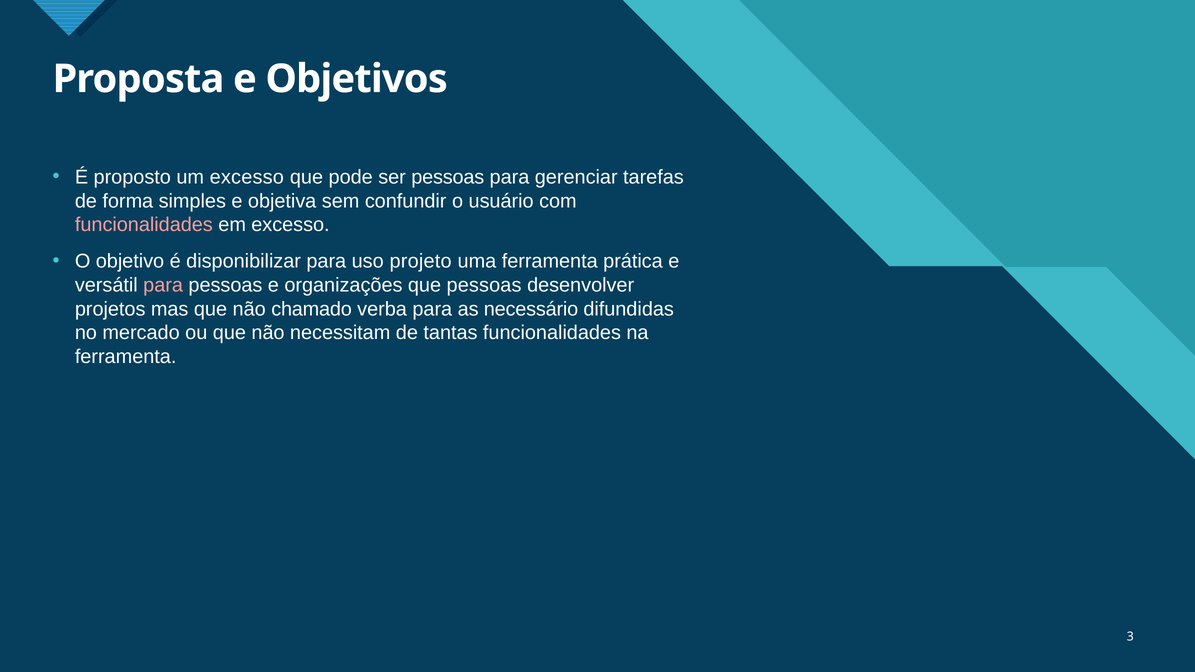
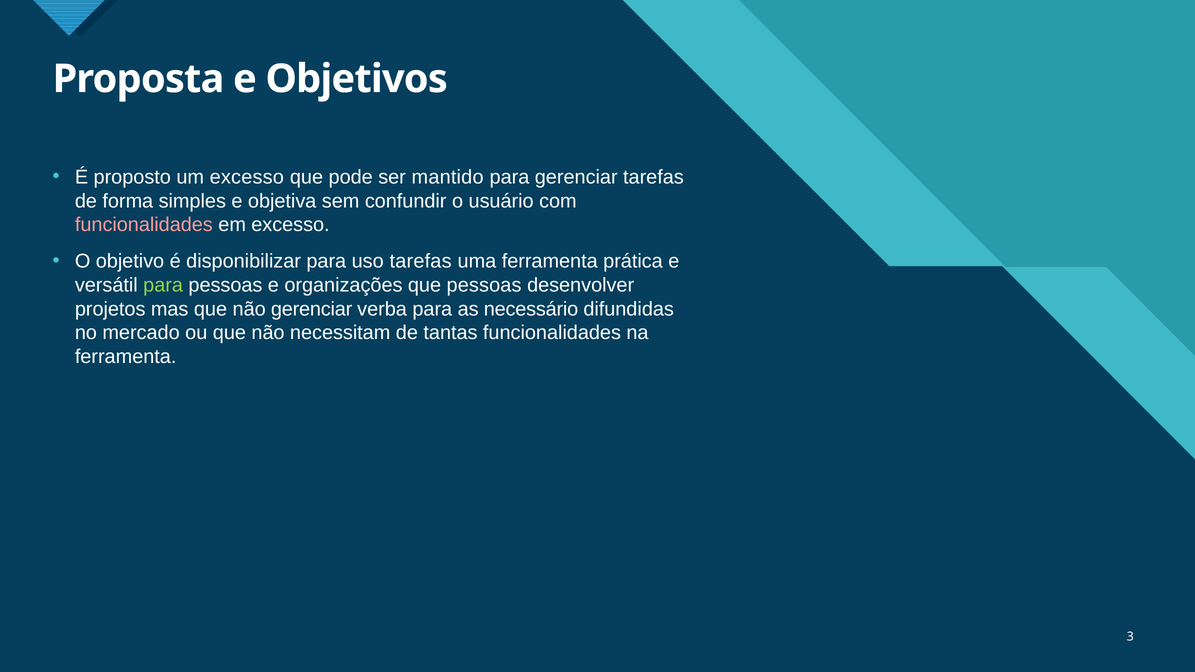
ser pessoas: pessoas -> mantido
uso projeto: projeto -> tarefas
para at (163, 285) colour: pink -> light green
não chamado: chamado -> gerenciar
